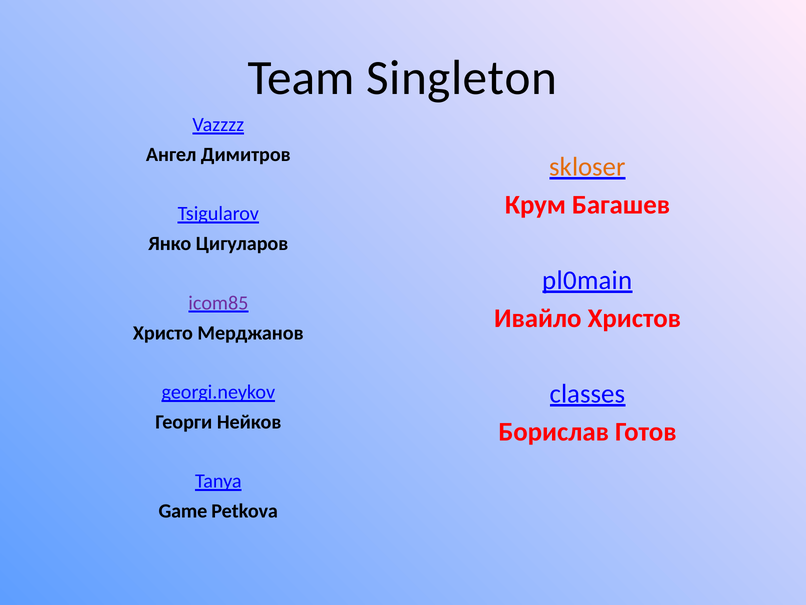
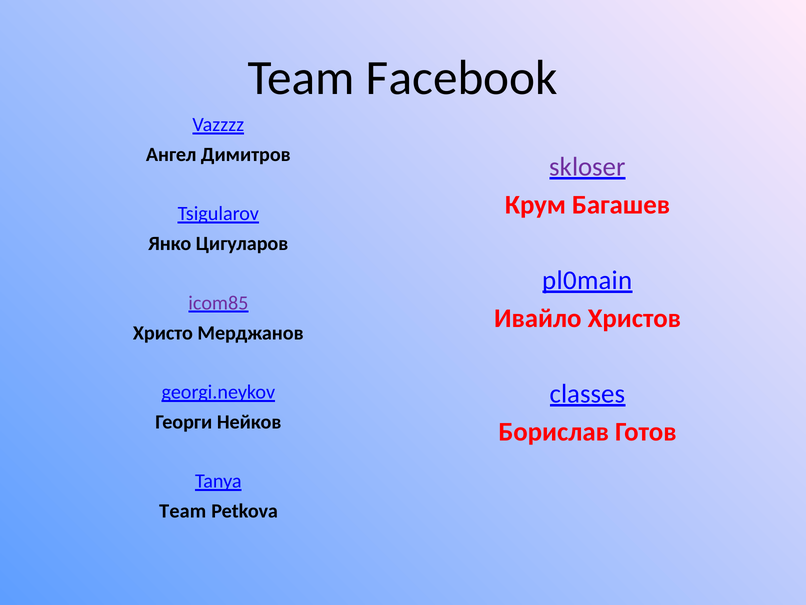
Singleton: Singleton -> Facebook
skloser colour: orange -> purple
Game at (183, 511): Game -> Team
